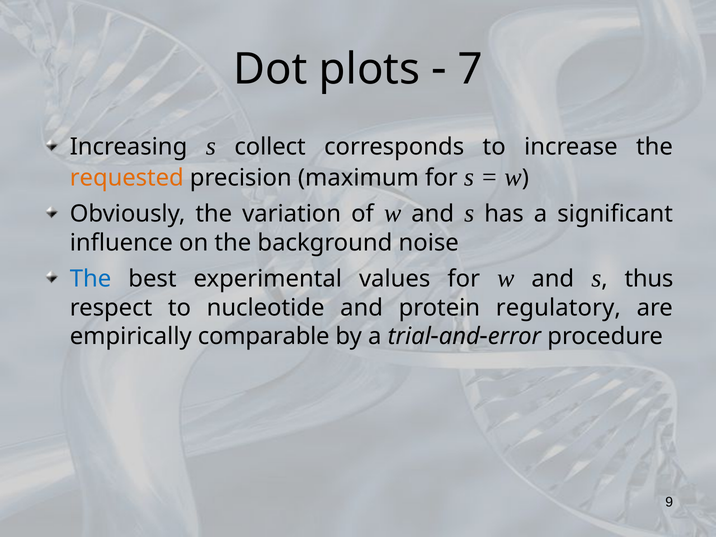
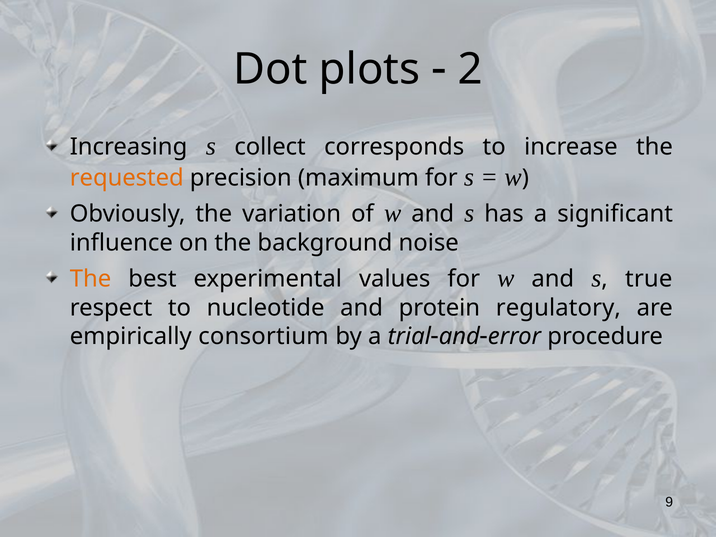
7: 7 -> 2
The at (91, 279) colour: blue -> orange
thus: thus -> true
comparable: comparable -> consortium
